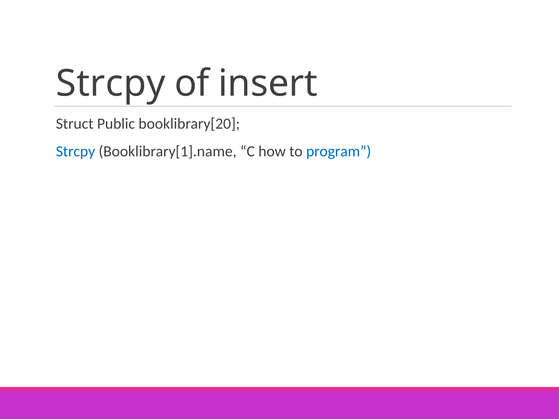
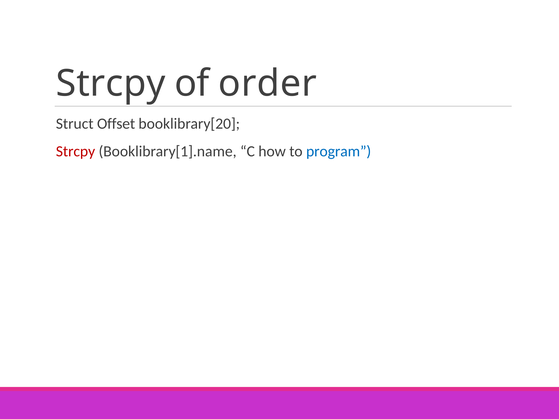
insert: insert -> order
Public: Public -> Offset
Strcpy at (76, 152) colour: blue -> red
